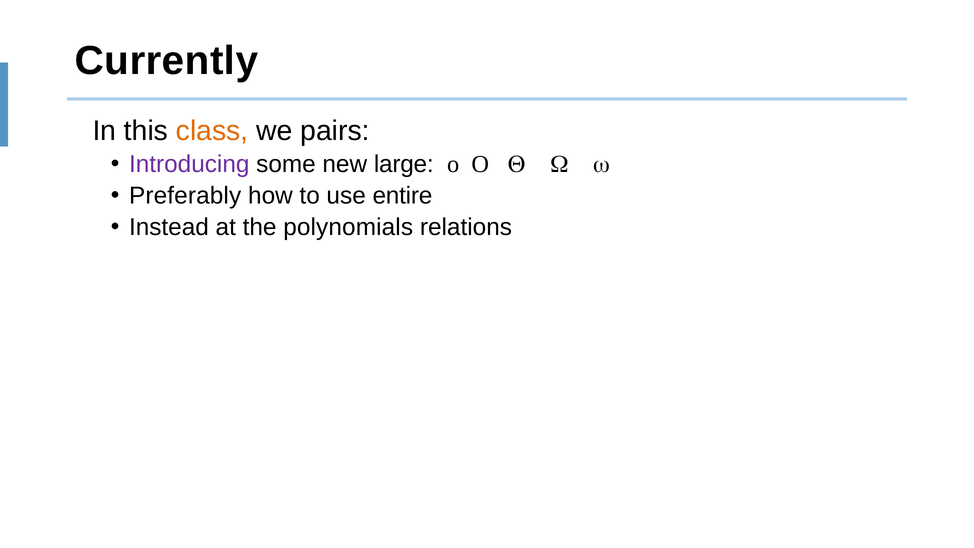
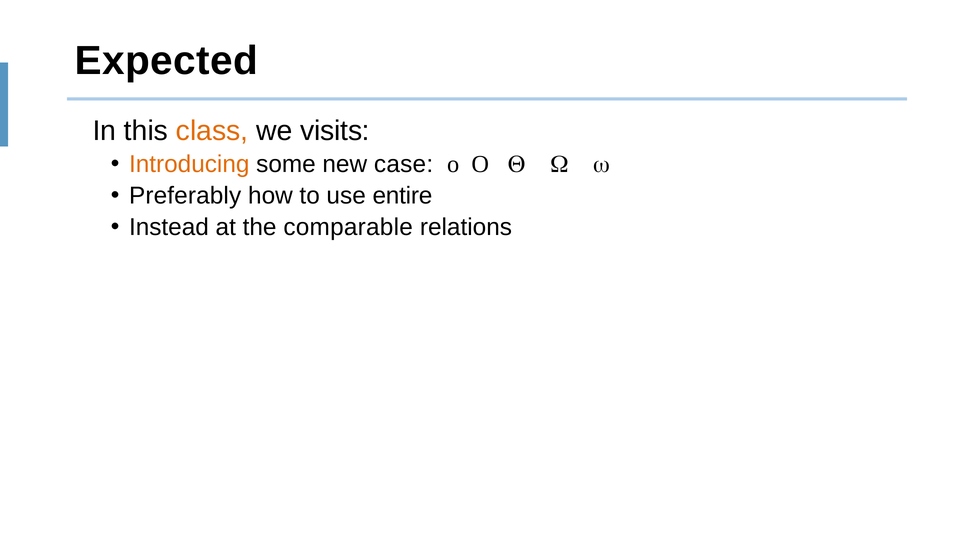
Currently: Currently -> Expected
pairs: pairs -> visits
Introducing colour: purple -> orange
large: large -> case
polynomials: polynomials -> comparable
